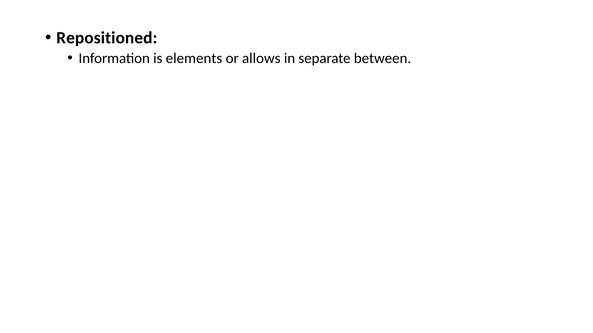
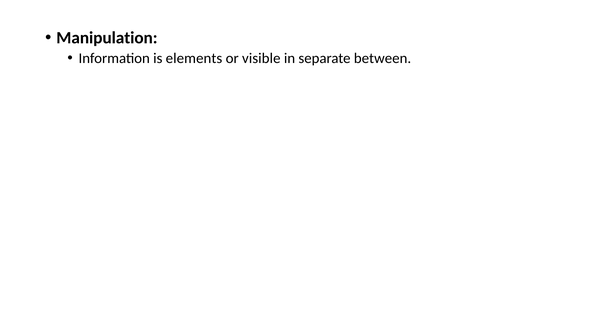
Repositioned: Repositioned -> Manipulation
allows: allows -> visible
